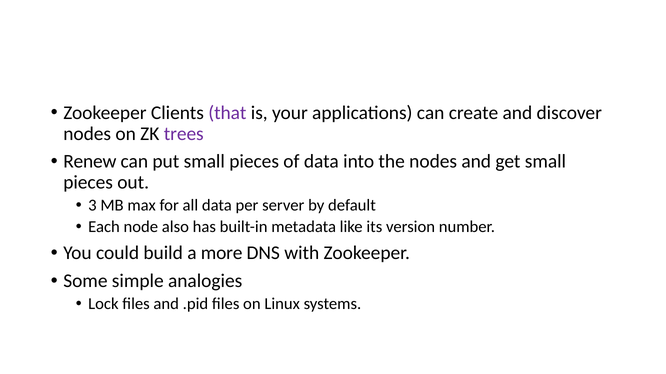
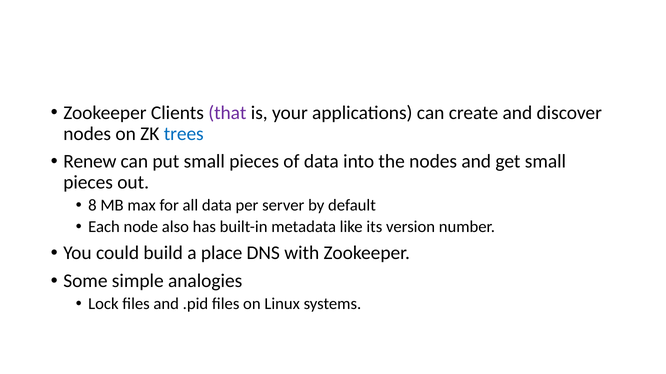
trees colour: purple -> blue
3: 3 -> 8
a more: more -> place
